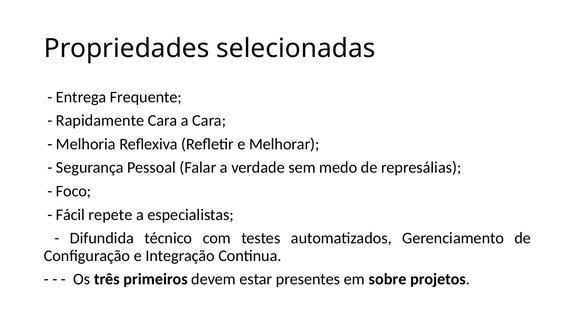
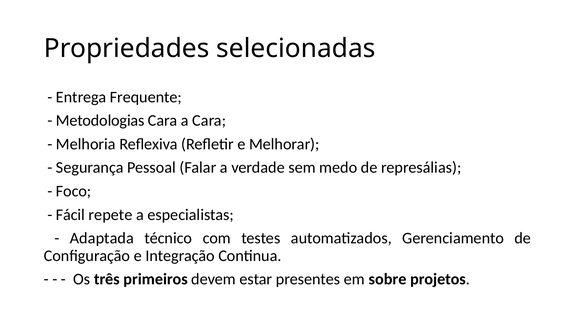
Rapidamente: Rapidamente -> Metodologias
Difundida: Difundida -> Adaptada
